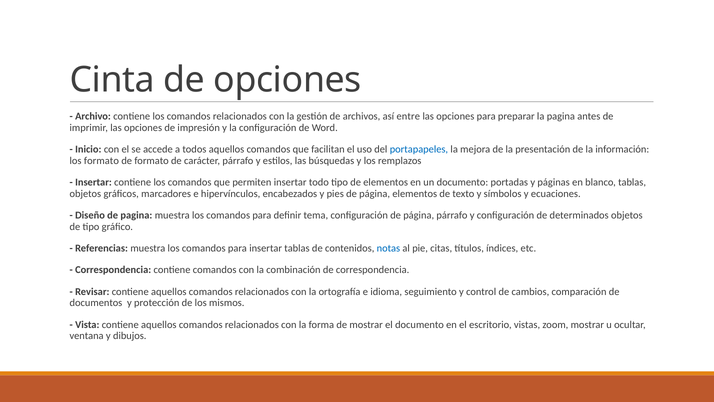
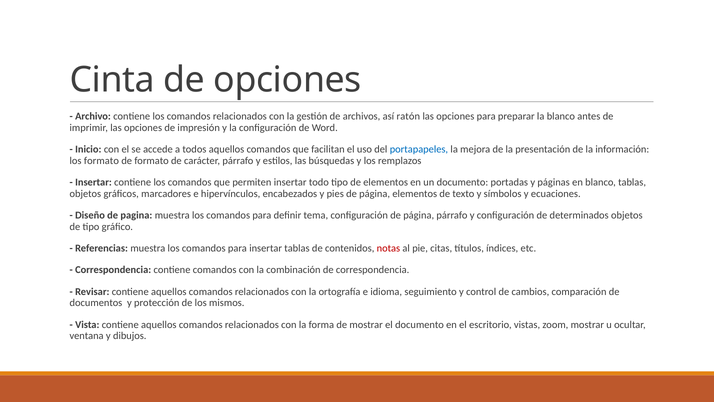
entre: entre -> ratón
la pagina: pagina -> blanco
notas colour: blue -> red
